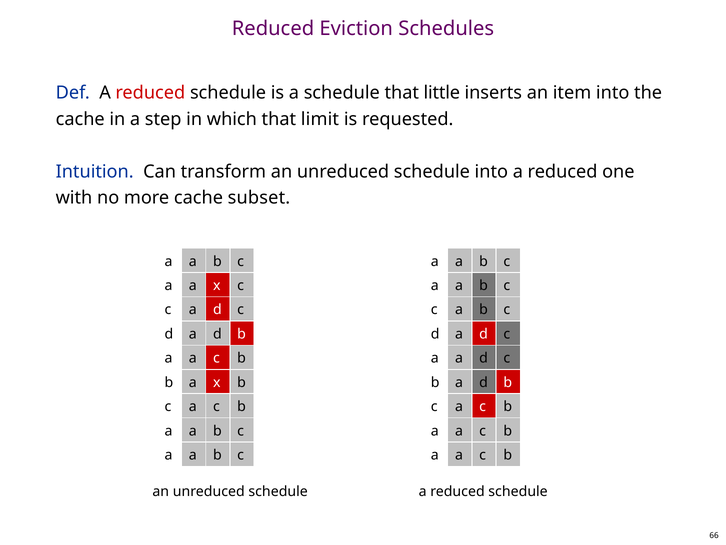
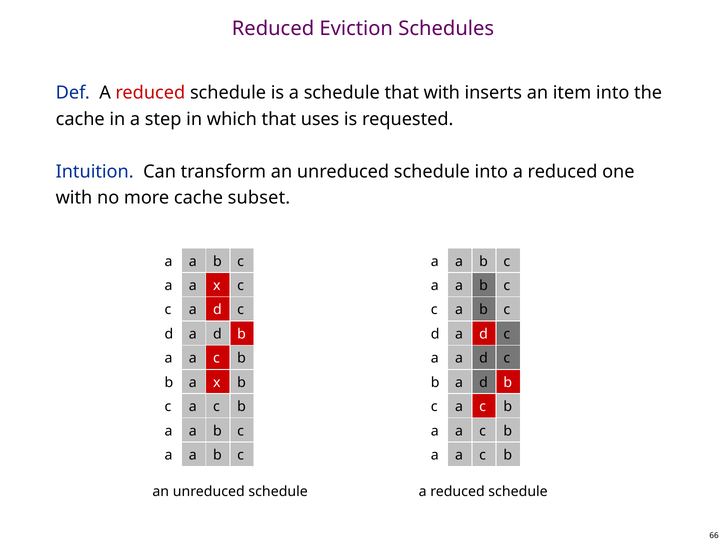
that little: little -> with
limit: limit -> uses
